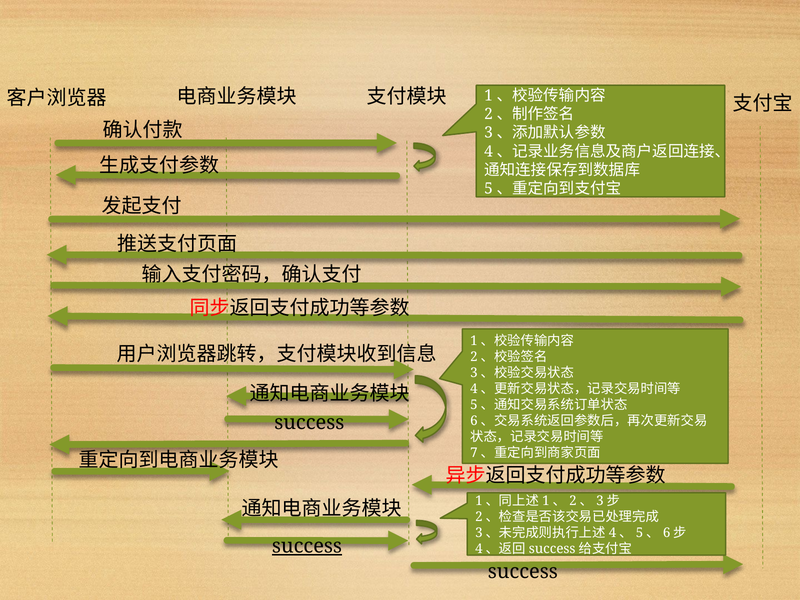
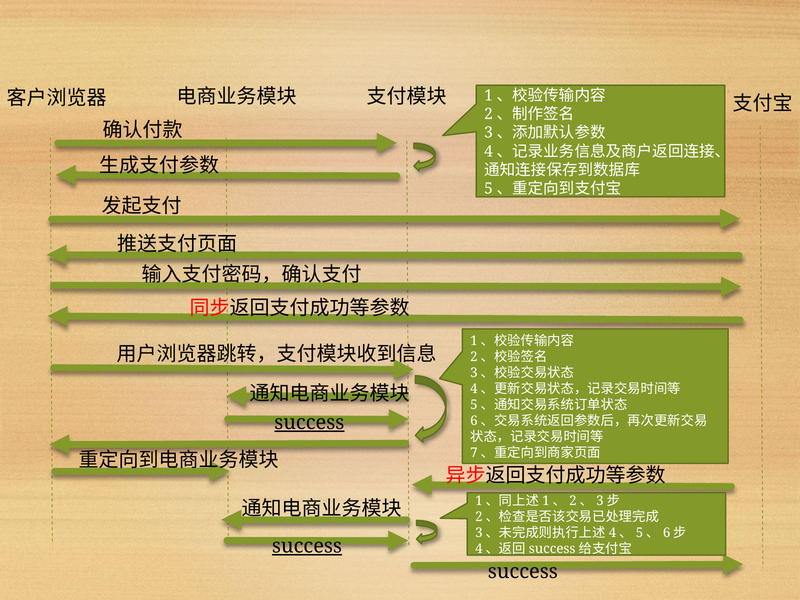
success at (309, 423) underline: none -> present
